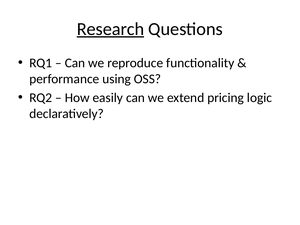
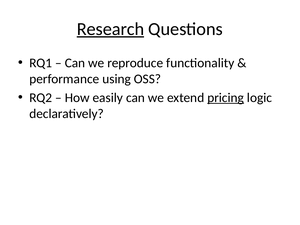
pricing underline: none -> present
